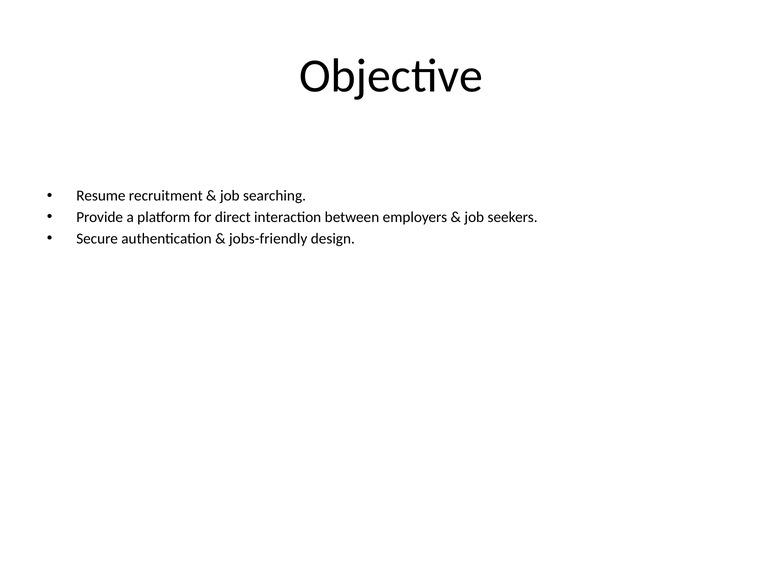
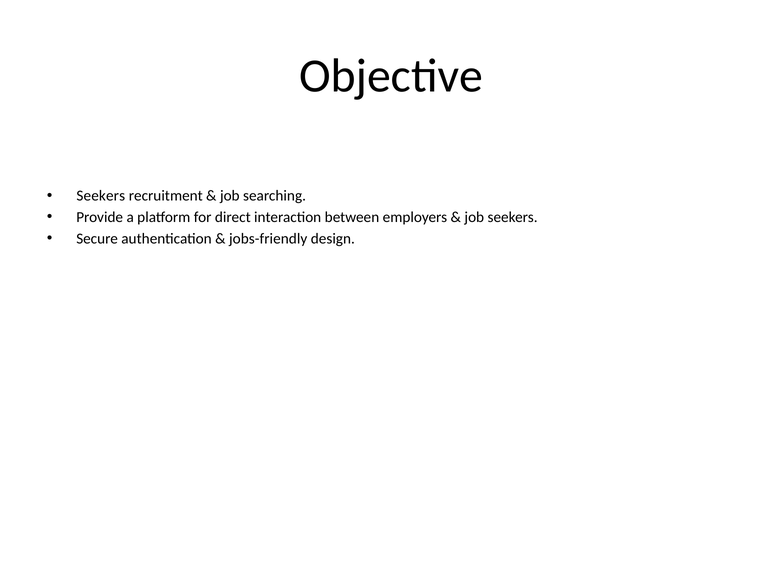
Resume at (101, 196): Resume -> Seekers
